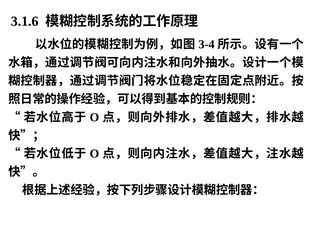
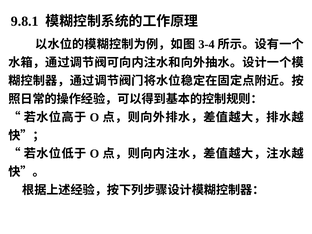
3.1.6: 3.1.6 -> 9.8.1
